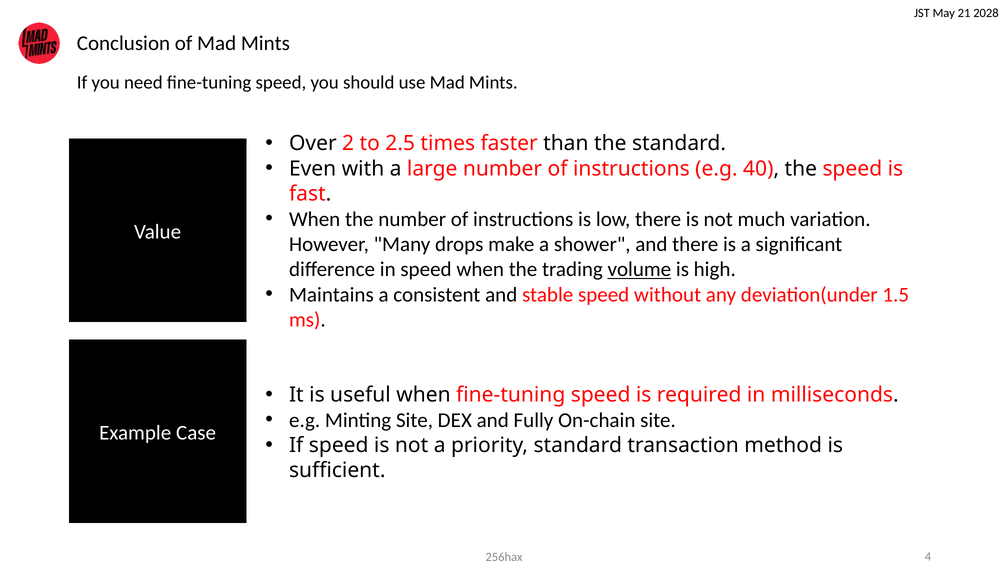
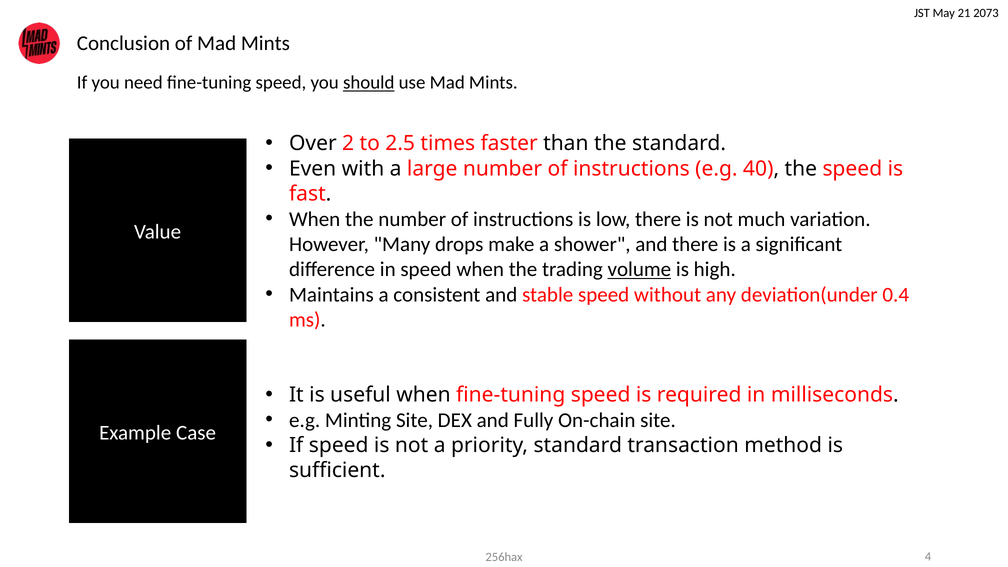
2028: 2028 -> 2073
should underline: none -> present
1.5: 1.5 -> 0.4
